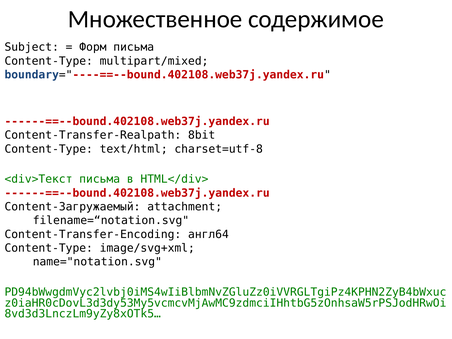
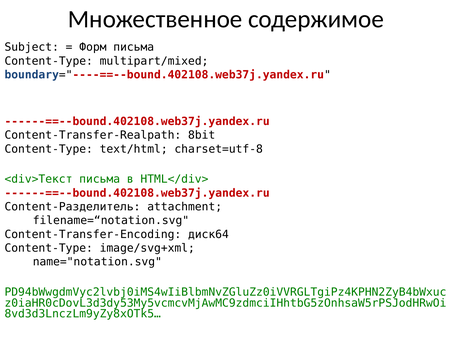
Content-Загружаемый: Content-Загружаемый -> Content-Разделитель
англ64: англ64 -> диск64
